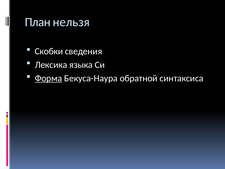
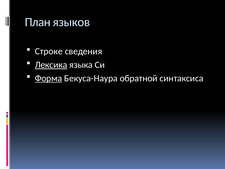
нельзя: нельзя -> языков
Скобки: Скобки -> Строке
Лексика underline: none -> present
